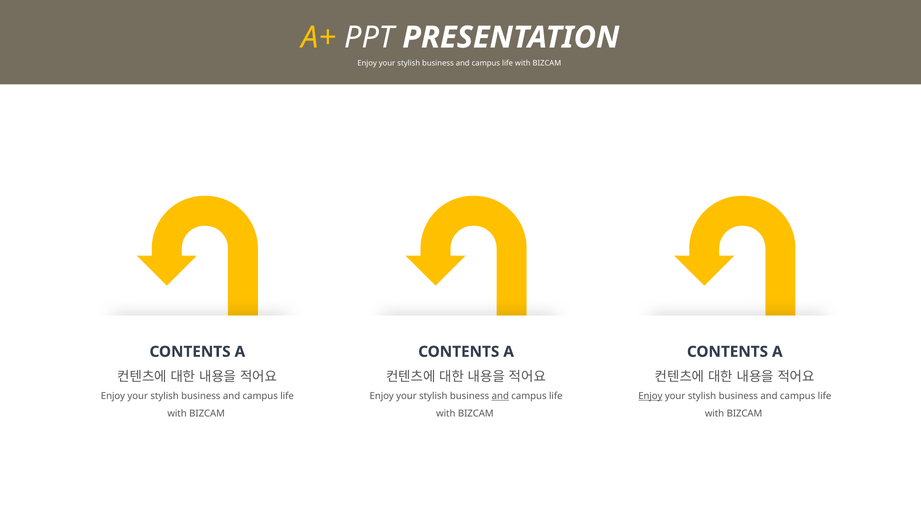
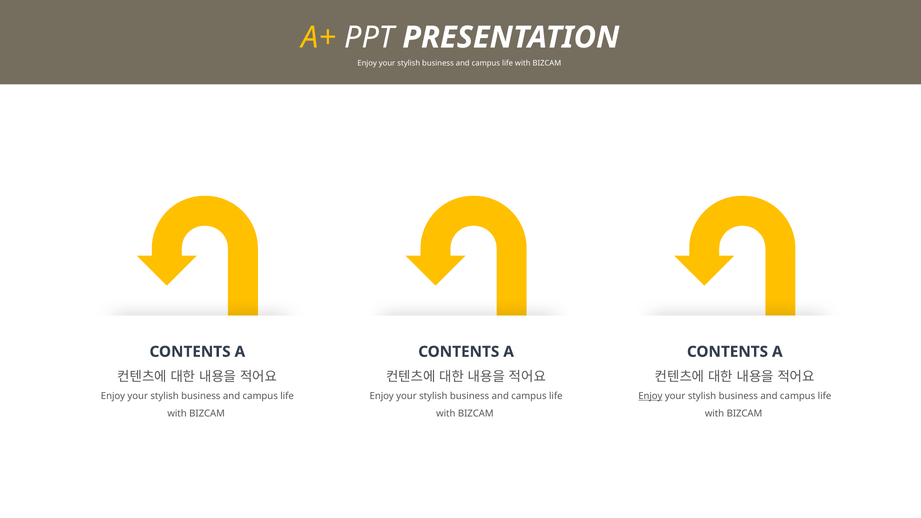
and at (500, 396) underline: present -> none
